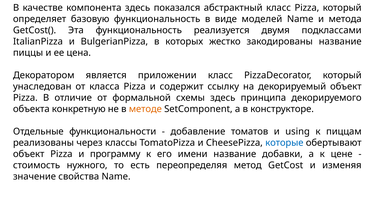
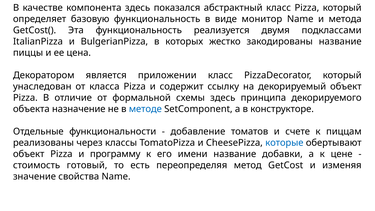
моделей: моделей -> монитор
конкретную: конкретную -> назначение
методе colour: orange -> blue
using: using -> счете
нужного: нужного -> готовый
